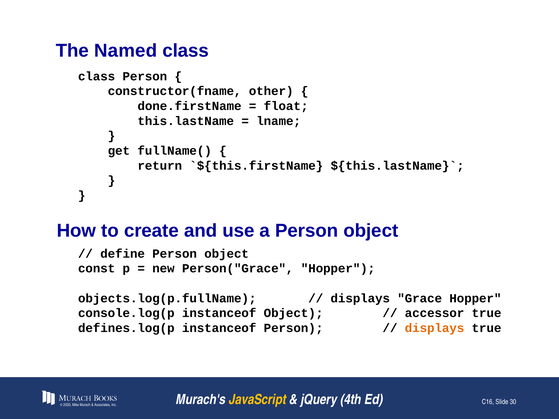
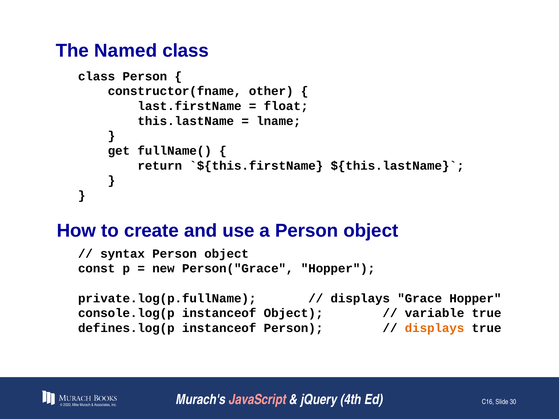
done.firstName: done.firstName -> last.firstName
define: define -> syntax
objects.log(p.fullName: objects.log(p.fullName -> private.log(p.fullName
accessor: accessor -> variable
JavaScript colour: yellow -> pink
